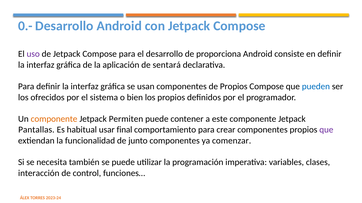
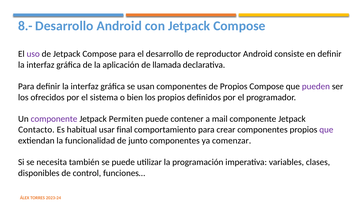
0.-: 0.- -> 8.-
proporciona: proporciona -> reproductor
sentará: sentará -> llamada
pueden colour: blue -> purple
componente at (54, 119) colour: orange -> purple
este: este -> mail
Pantallas: Pantallas -> Contacto
interacción: interacción -> disponibles
